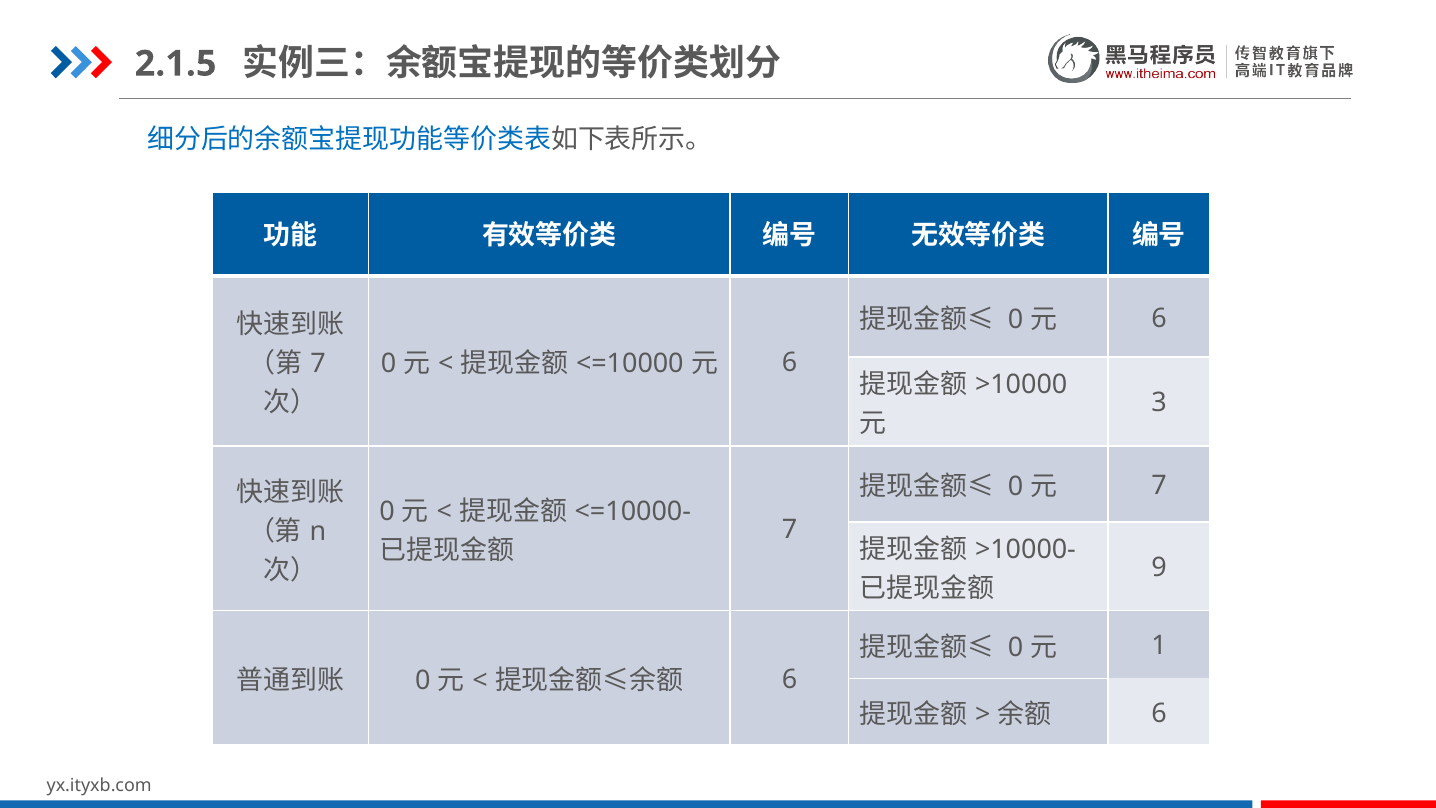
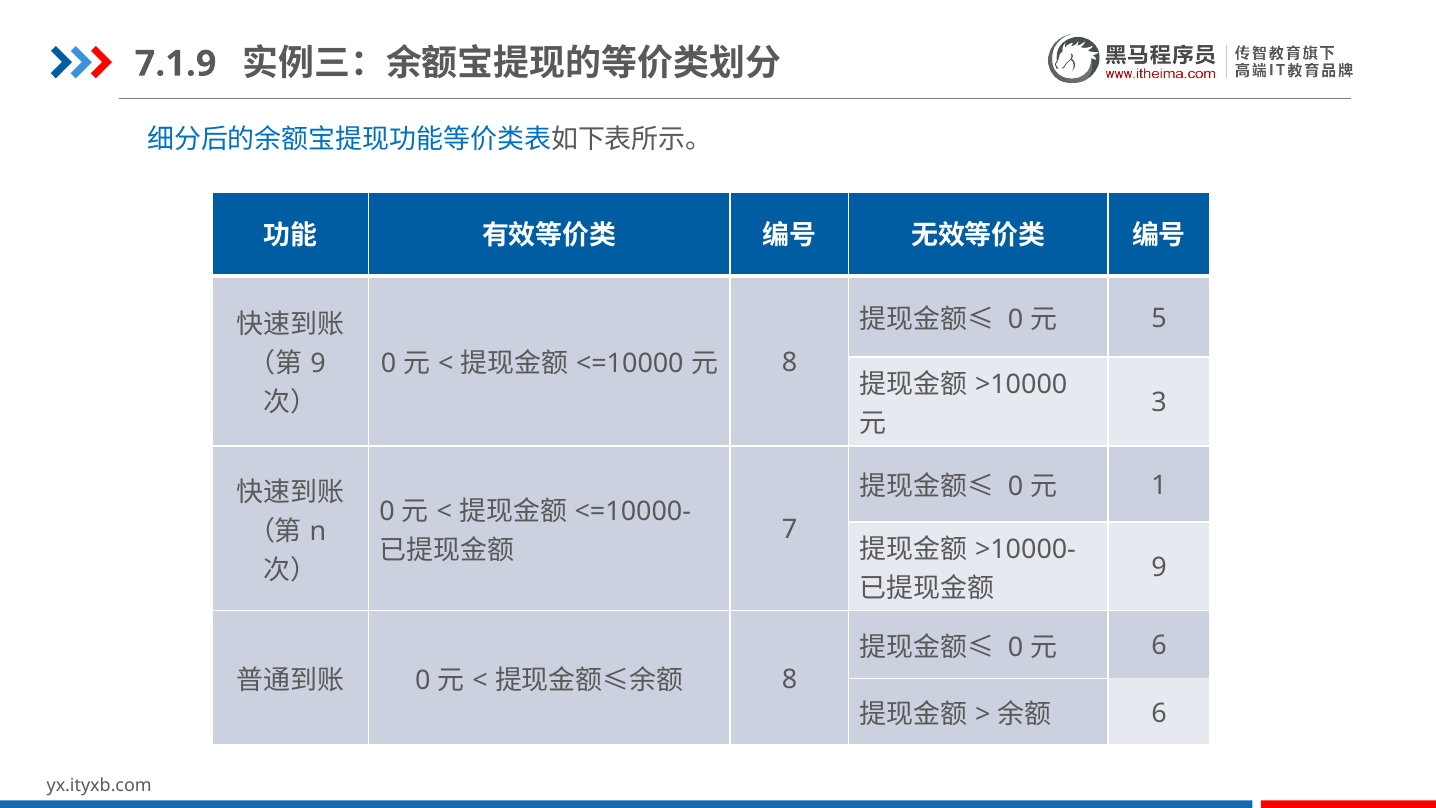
2.1.5: 2.1.5 -> 7.1.9
6 at (1159, 318): 6 -> 5
7 at (318, 364): 7 -> 9
6 at (790, 363): 6 -> 8
7 at (1159, 485): 7 -> 1
1 at (1159, 646): 1 -> 6
6 at (790, 679): 6 -> 8
